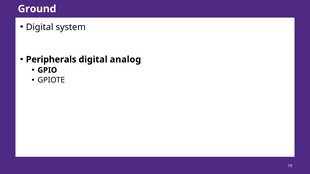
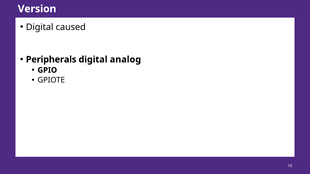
Ground: Ground -> Version
system: system -> caused
